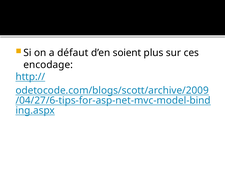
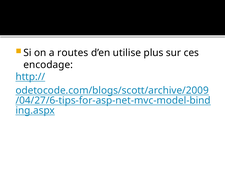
défaut: défaut -> routes
soient: soient -> utilise
